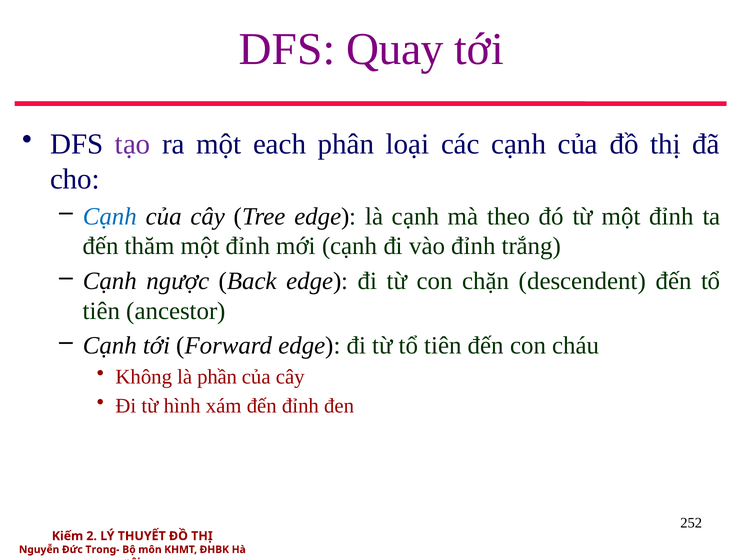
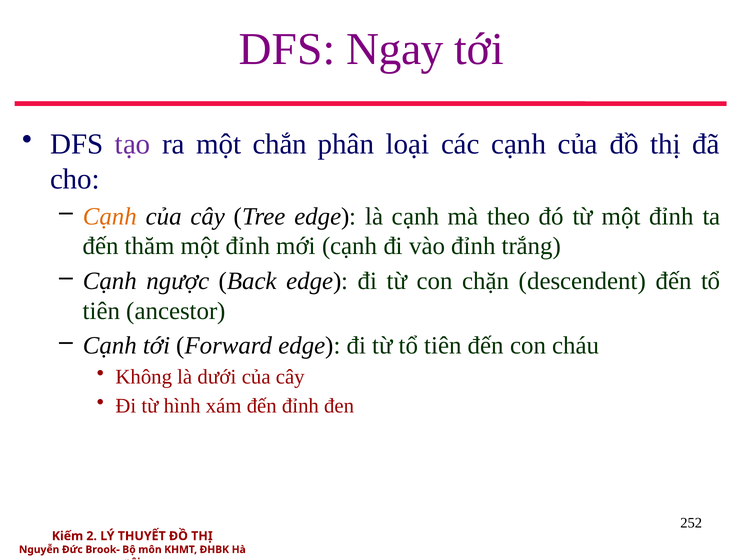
Quay: Quay -> Ngay
each: each -> chắn
Cạnh at (110, 216) colour: blue -> orange
phần: phần -> dưới
Trong-: Trong- -> Brook-
